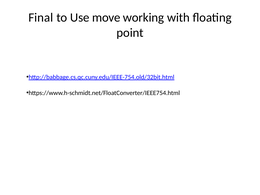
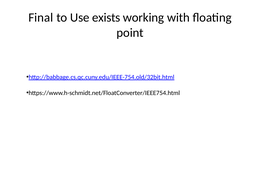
move: move -> exists
